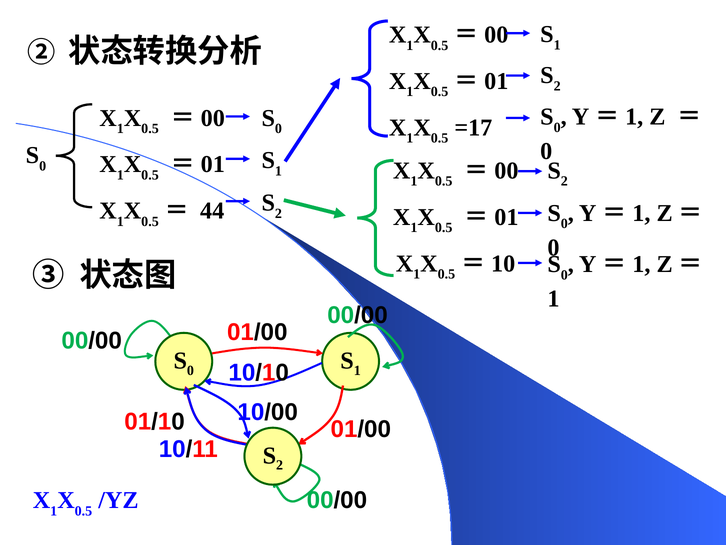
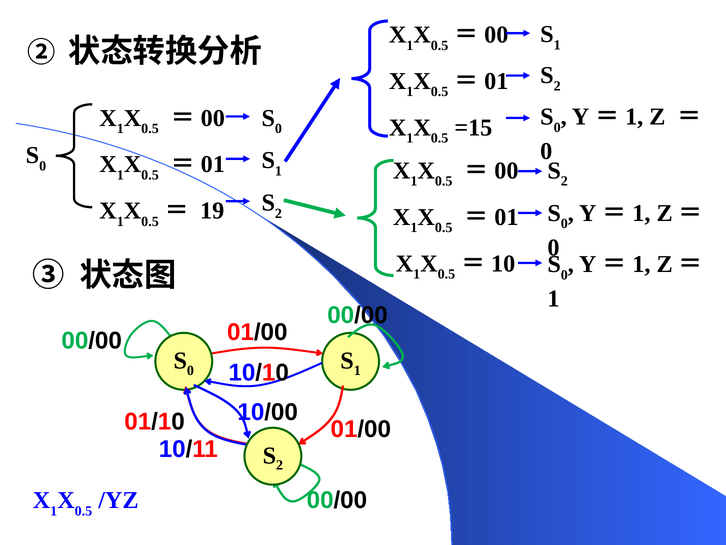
=17: =17 -> =15
44: 44 -> 19
